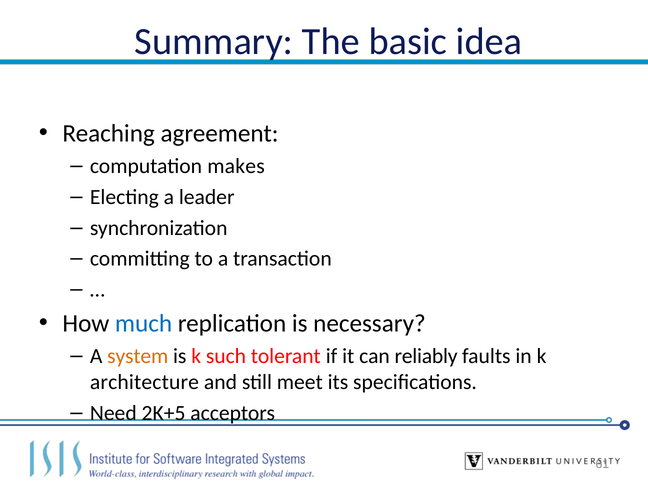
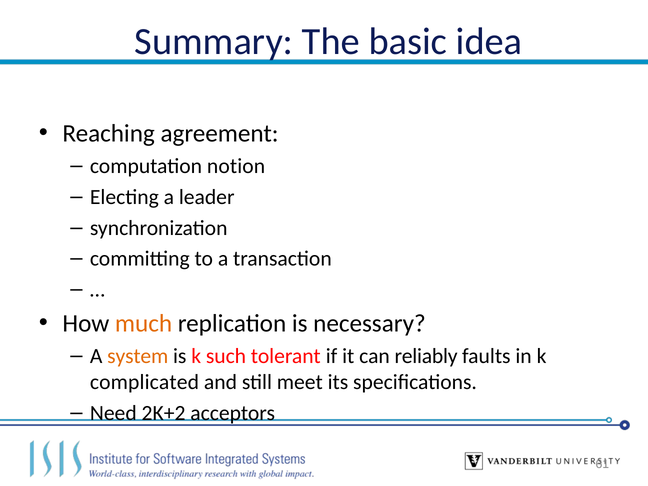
makes: makes -> notion
much colour: blue -> orange
architecture: architecture -> complicated
2K+5: 2K+5 -> 2K+2
